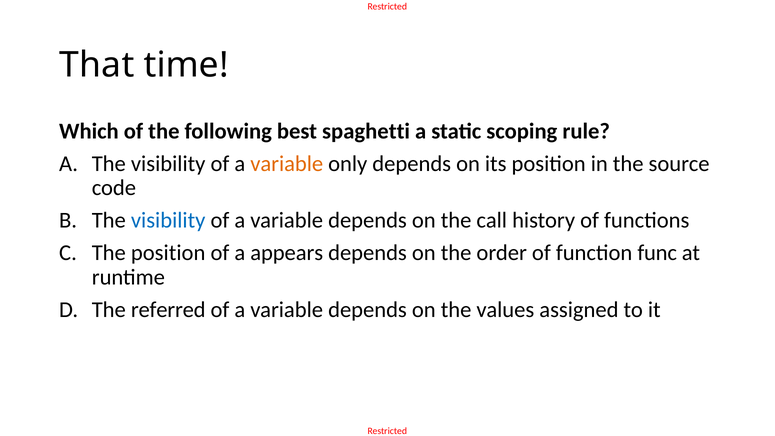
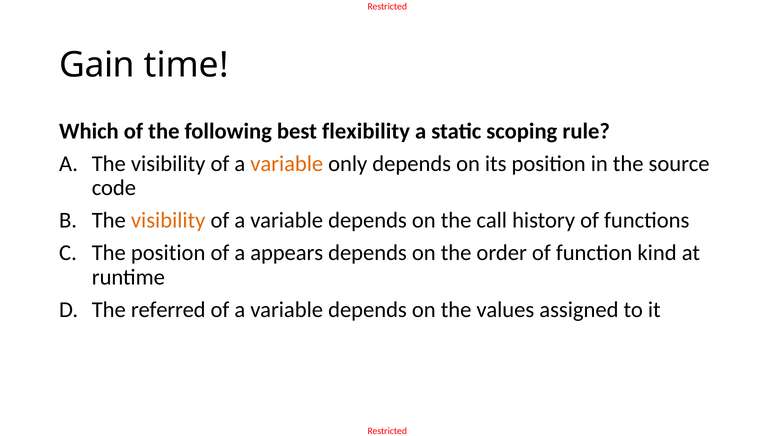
That: That -> Gain
spaghetti: spaghetti -> flexibility
visibility at (168, 220) colour: blue -> orange
func: func -> kind
